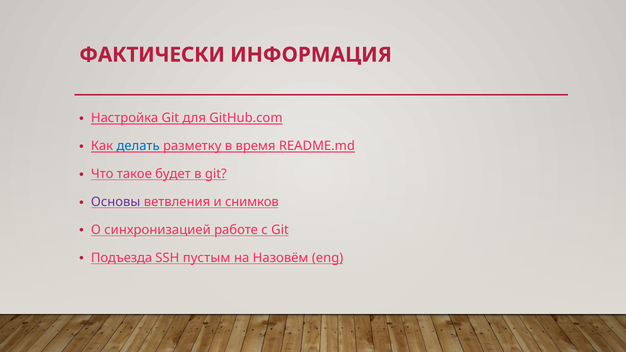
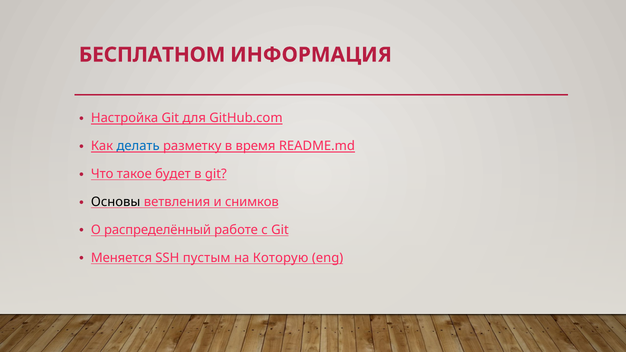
ФАКТИЧЕСКИ: ФАКТИЧЕСКИ -> БЕСПЛАТНОМ
Основы colour: purple -> black
синхронизацией: синхронизацией -> распределённый
Подъезда: Подъезда -> Меняется
Назовём: Назовём -> Которую
